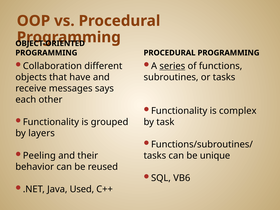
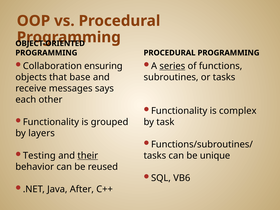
different: different -> ensuring
have: have -> base
Peeling: Peeling -> Testing
their underline: none -> present
Used: Used -> After
